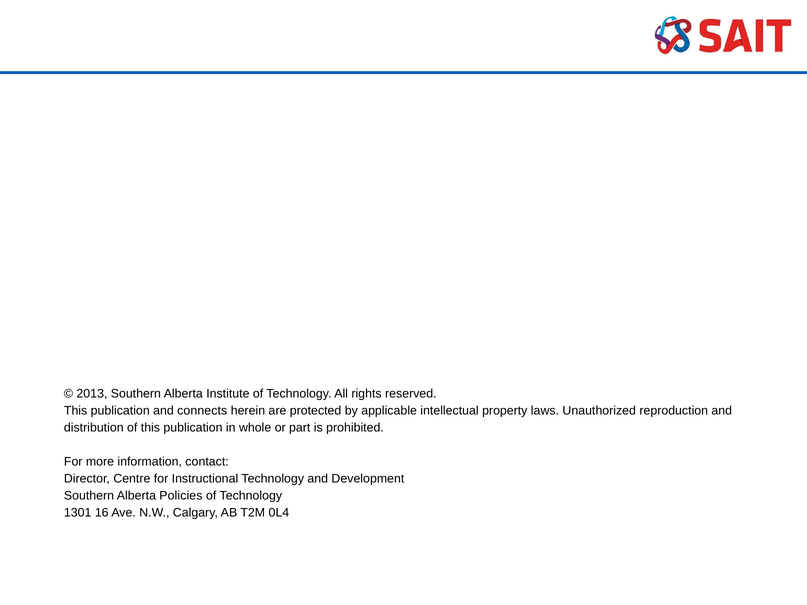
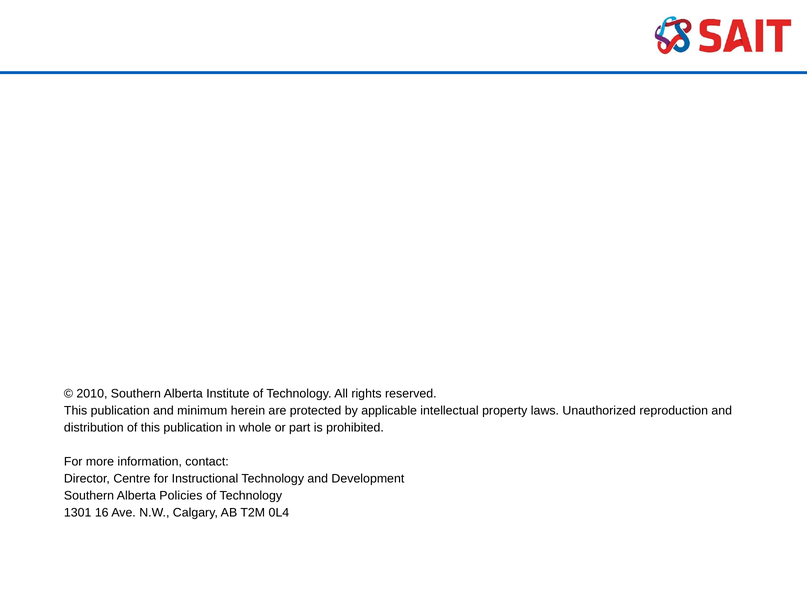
2013: 2013 -> 2010
connects: connects -> minimum
